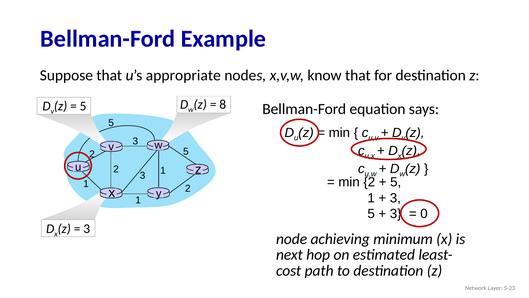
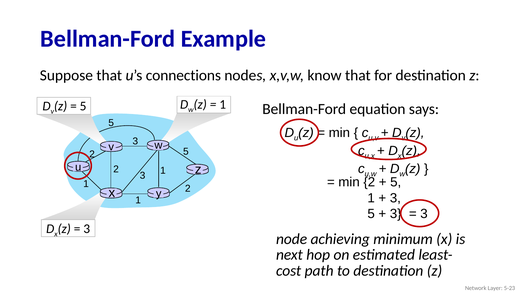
appropriate: appropriate -> connections
8 at (223, 104): 8 -> 1
0 at (424, 214): 0 -> 3
